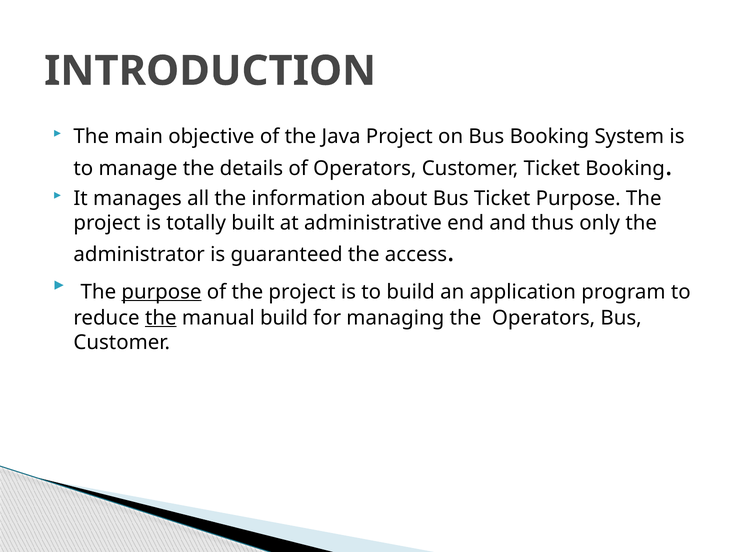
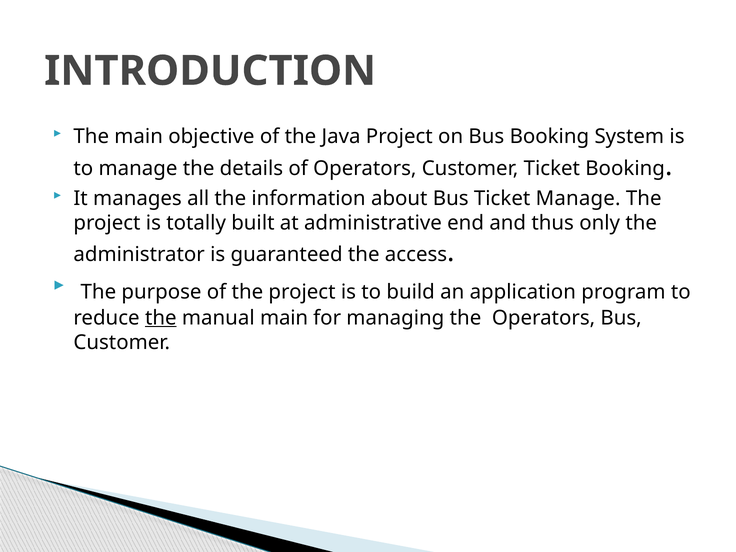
Ticket Purpose: Purpose -> Manage
purpose at (161, 292) underline: present -> none
manual build: build -> main
